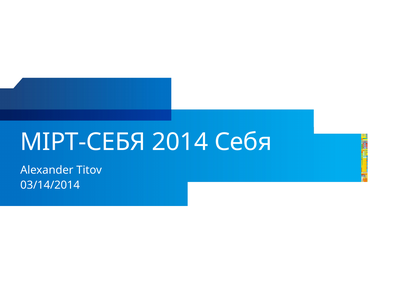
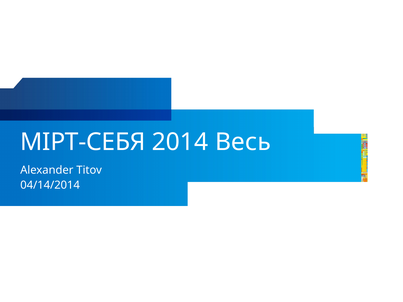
Себя: Себя -> Весь
03/14/2014: 03/14/2014 -> 04/14/2014
